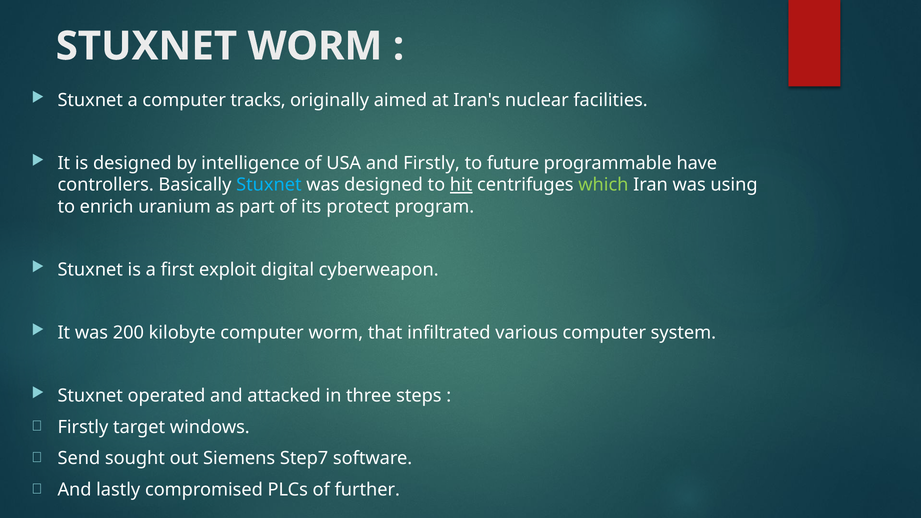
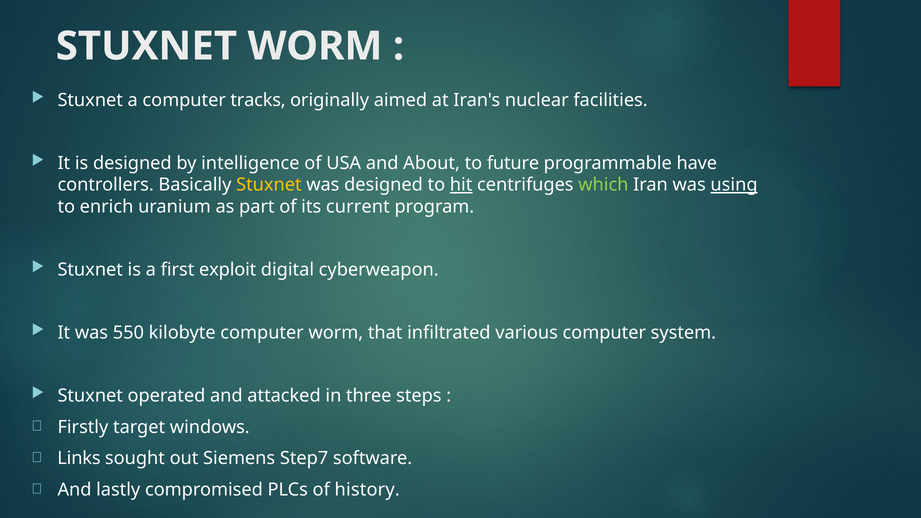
and Firstly: Firstly -> About
Stuxnet at (269, 185) colour: light blue -> yellow
using underline: none -> present
protect: protect -> current
200: 200 -> 550
Send: Send -> Links
further: further -> history
